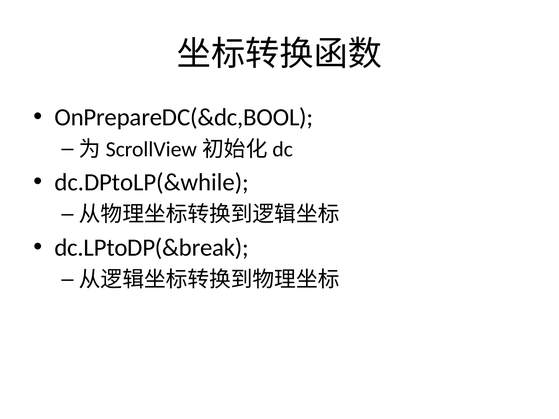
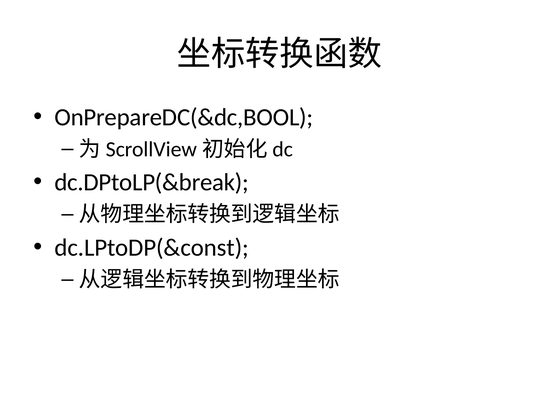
dc.DPtoLP(&while: dc.DPtoLP(&while -> dc.DPtoLP(&break
dc.LPtoDP(&break: dc.LPtoDP(&break -> dc.LPtoDP(&const
